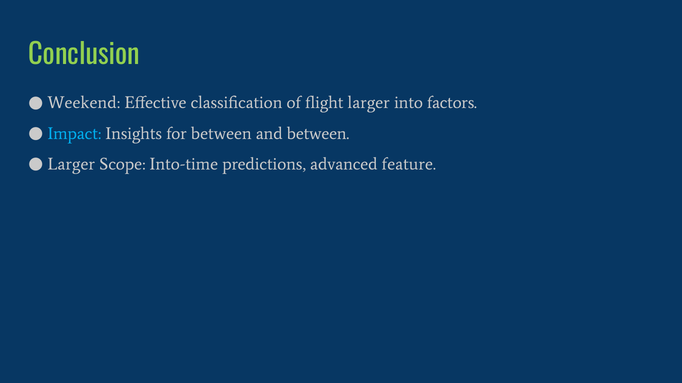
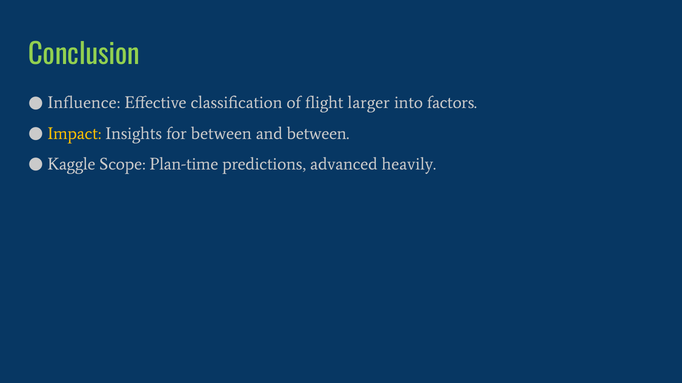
Weekend: Weekend -> Influence
Impact colour: light blue -> yellow
Larger at (71, 164): Larger -> Kaggle
Into-time: Into-time -> Plan-time
feature: feature -> heavily
